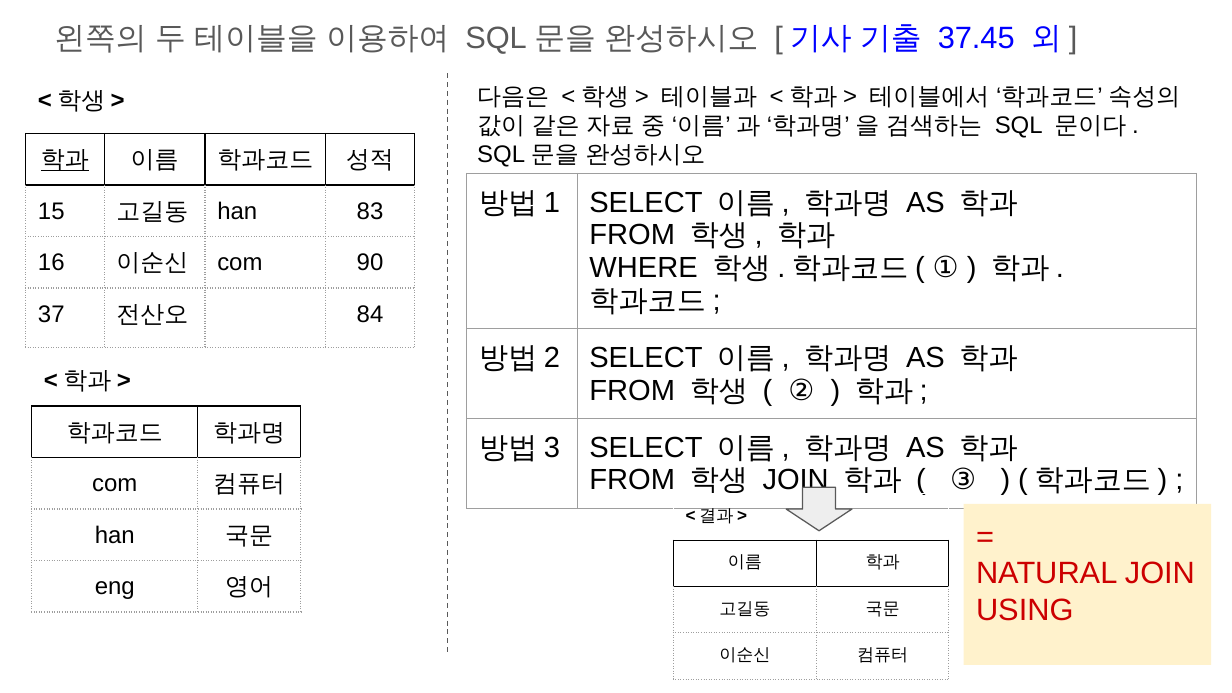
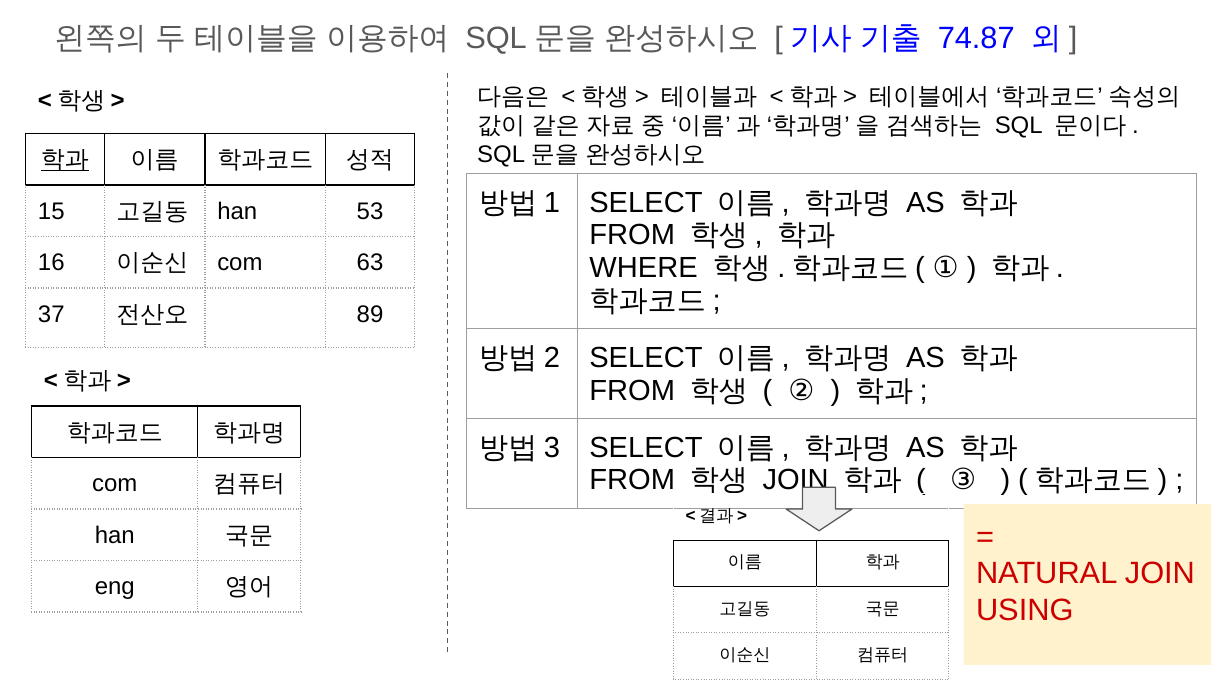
37.45: 37.45 -> 74.87
83: 83 -> 53
90: 90 -> 63
84: 84 -> 89
